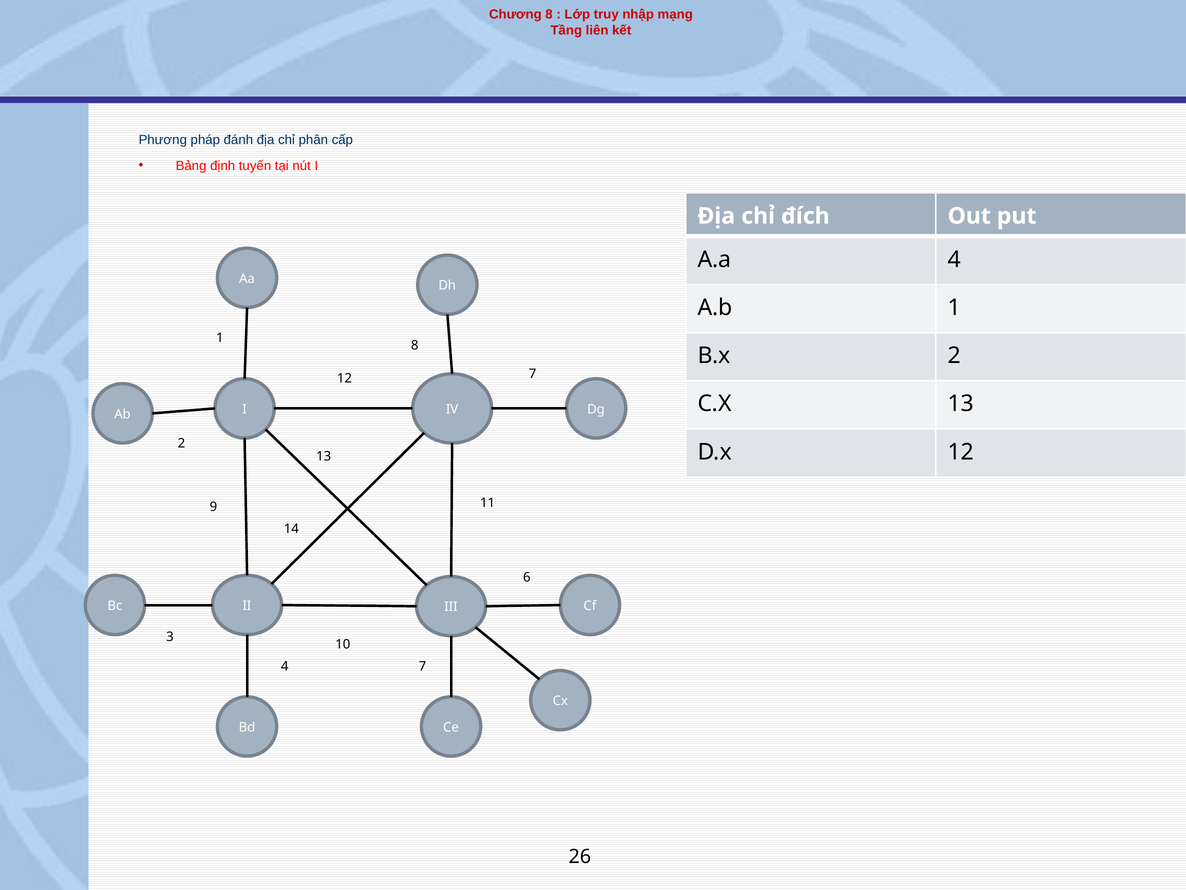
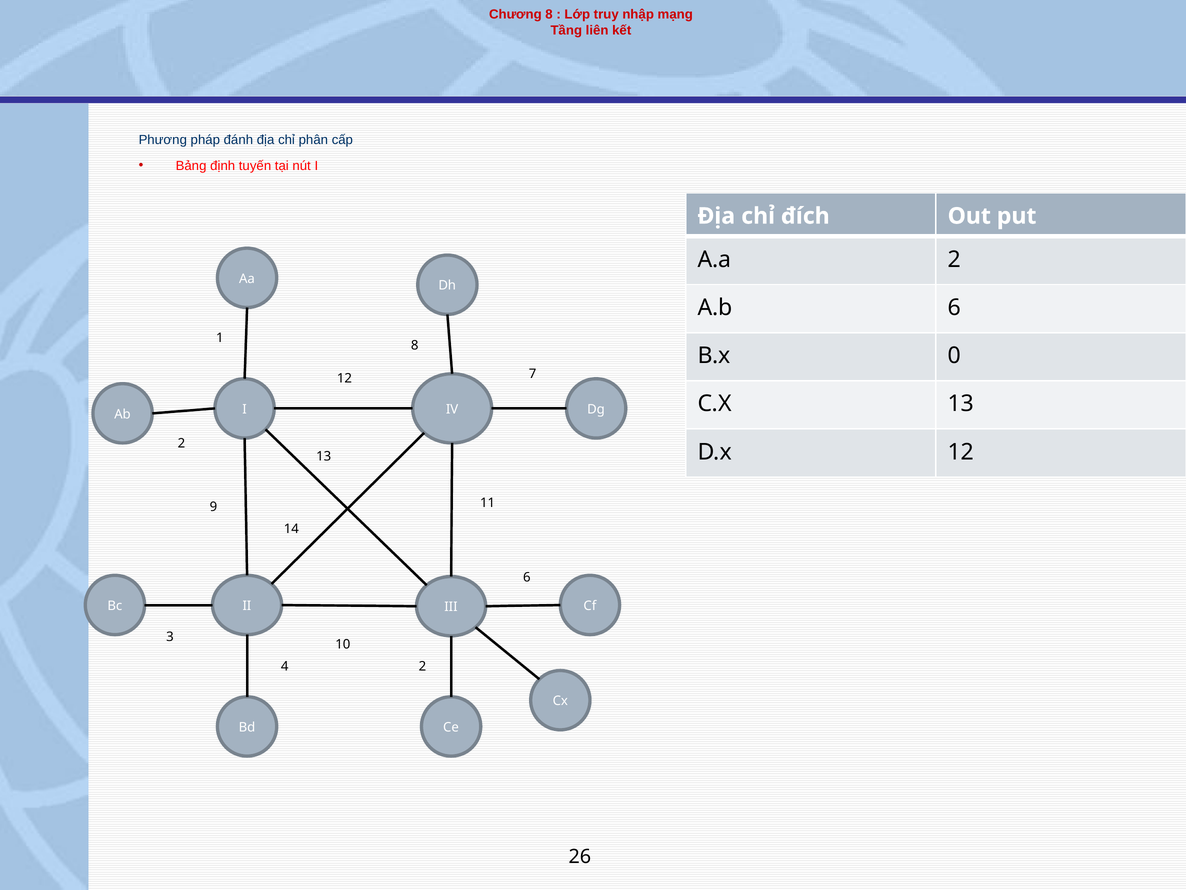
A.a 4: 4 -> 2
A.b 1: 1 -> 6
B.x 2: 2 -> 0
4 7: 7 -> 2
